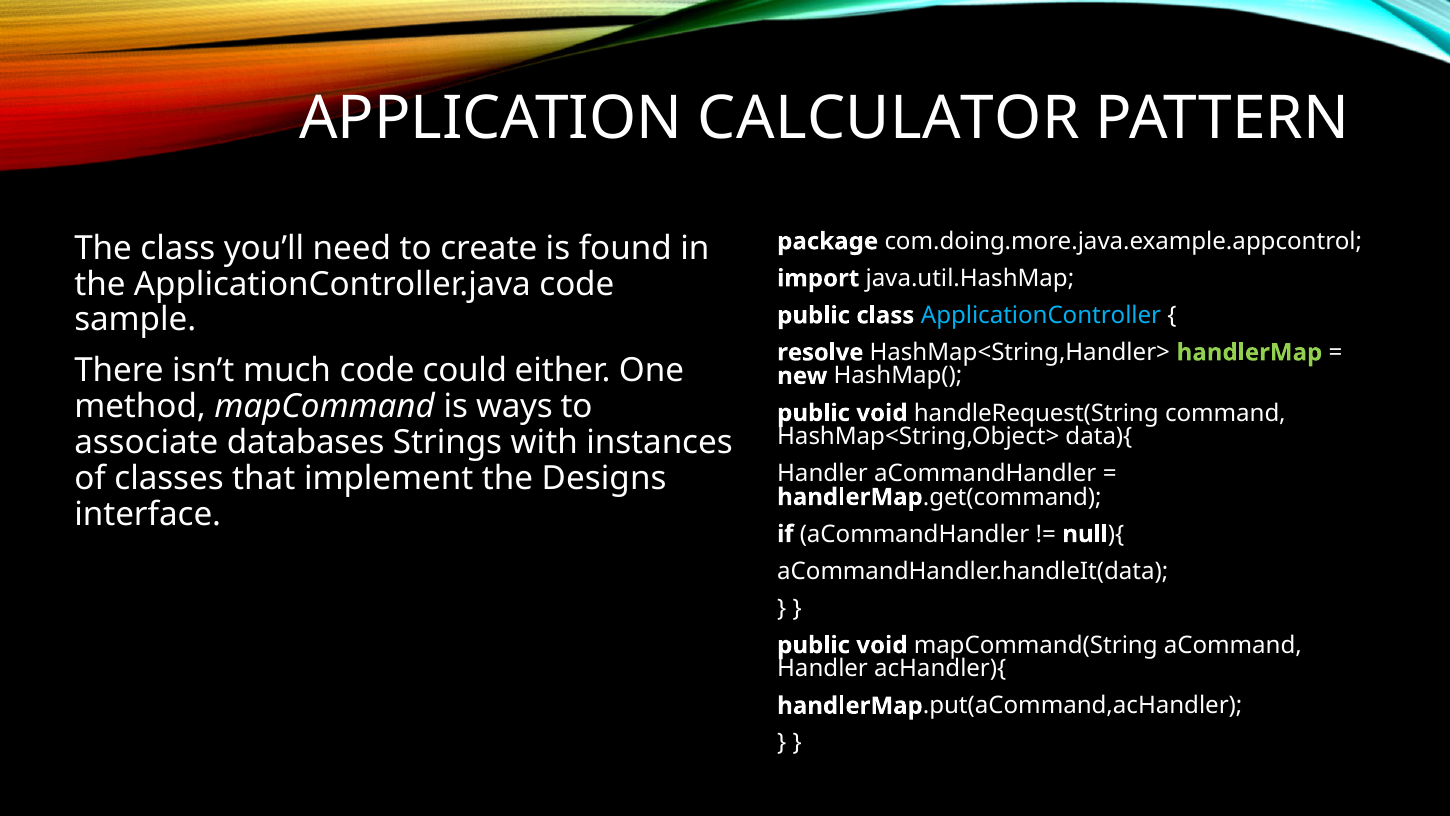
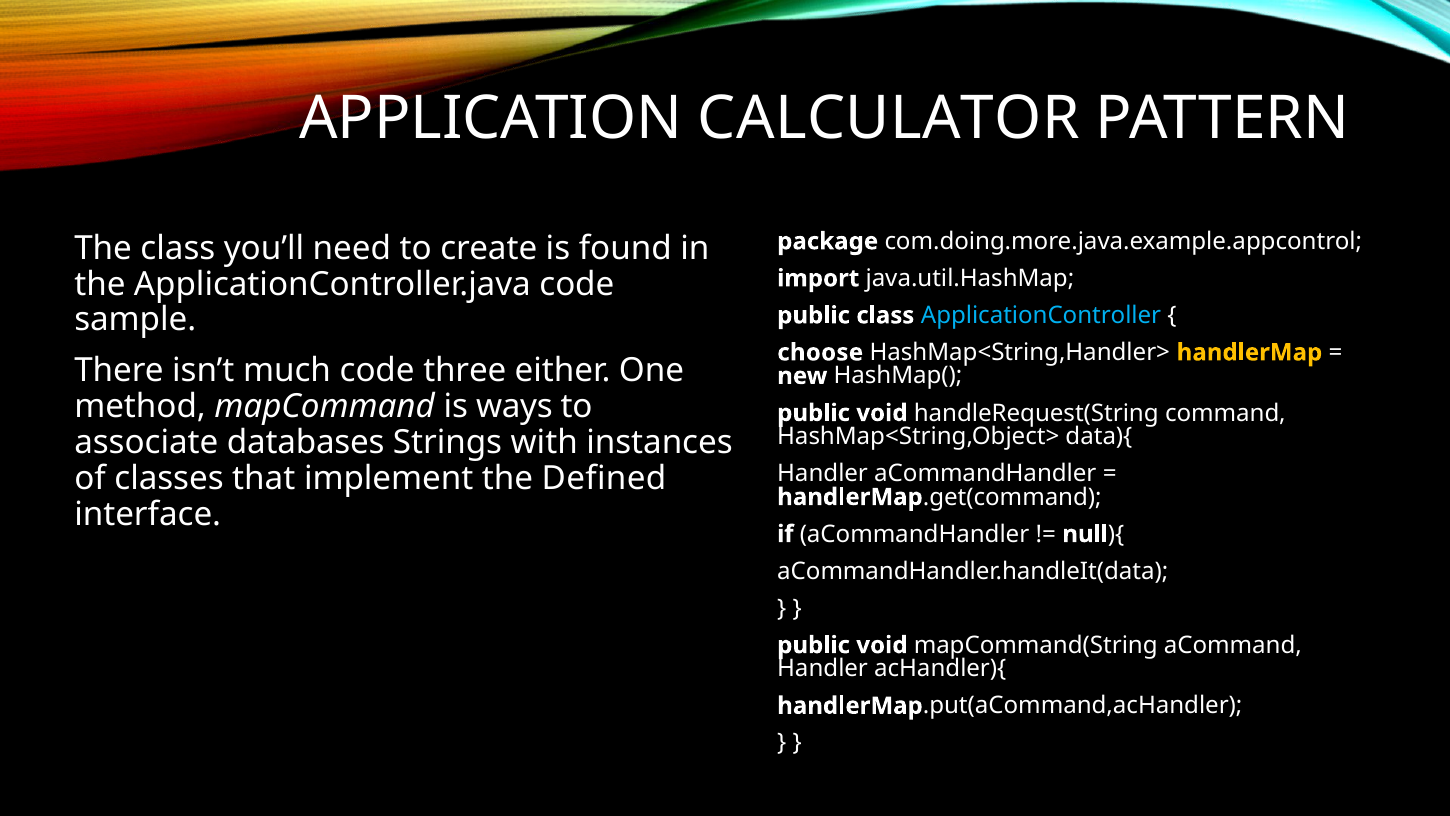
resolve: resolve -> choose
handlerMap colour: light green -> yellow
could: could -> three
Designs: Designs -> Defined
